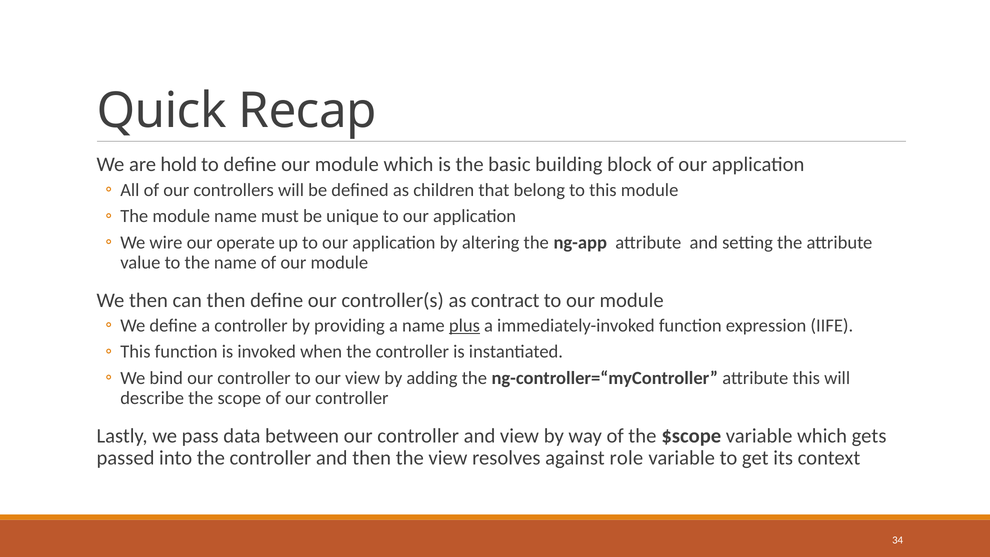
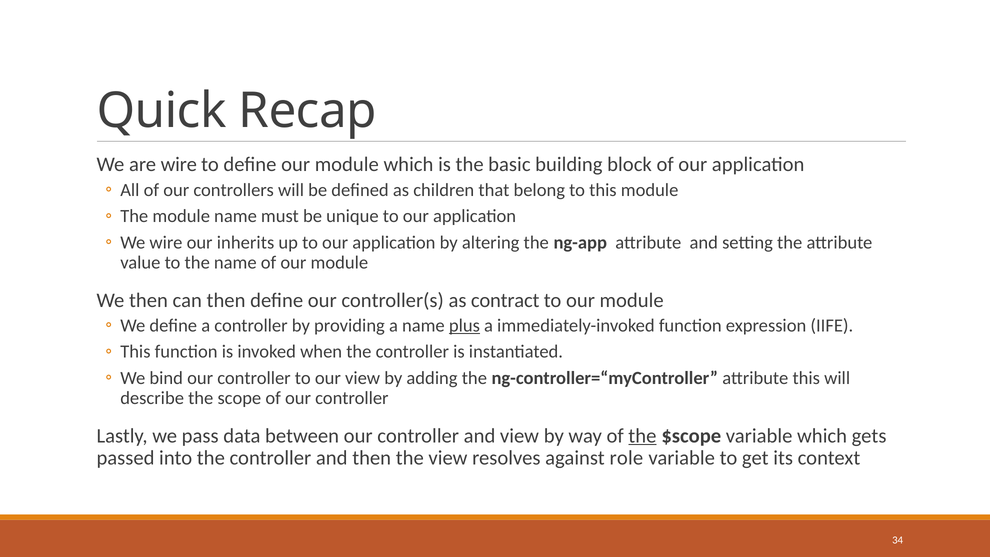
are hold: hold -> wire
operate: operate -> inherits
the at (642, 436) underline: none -> present
